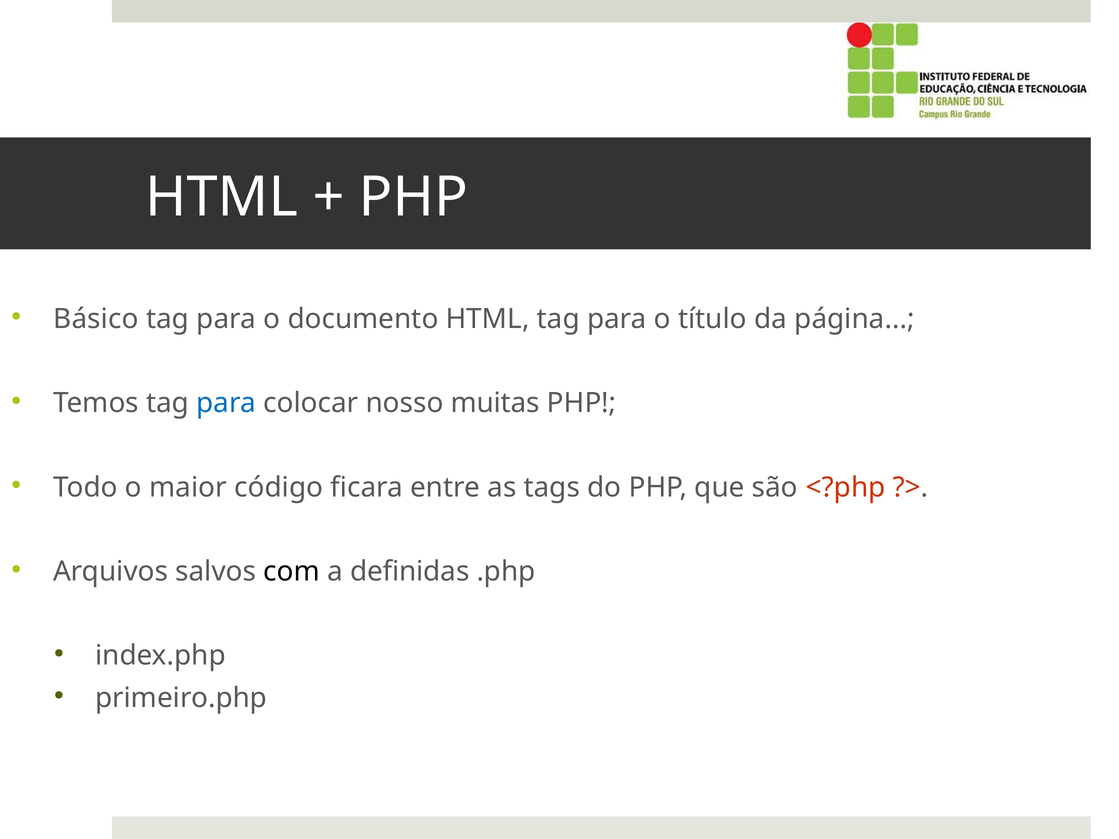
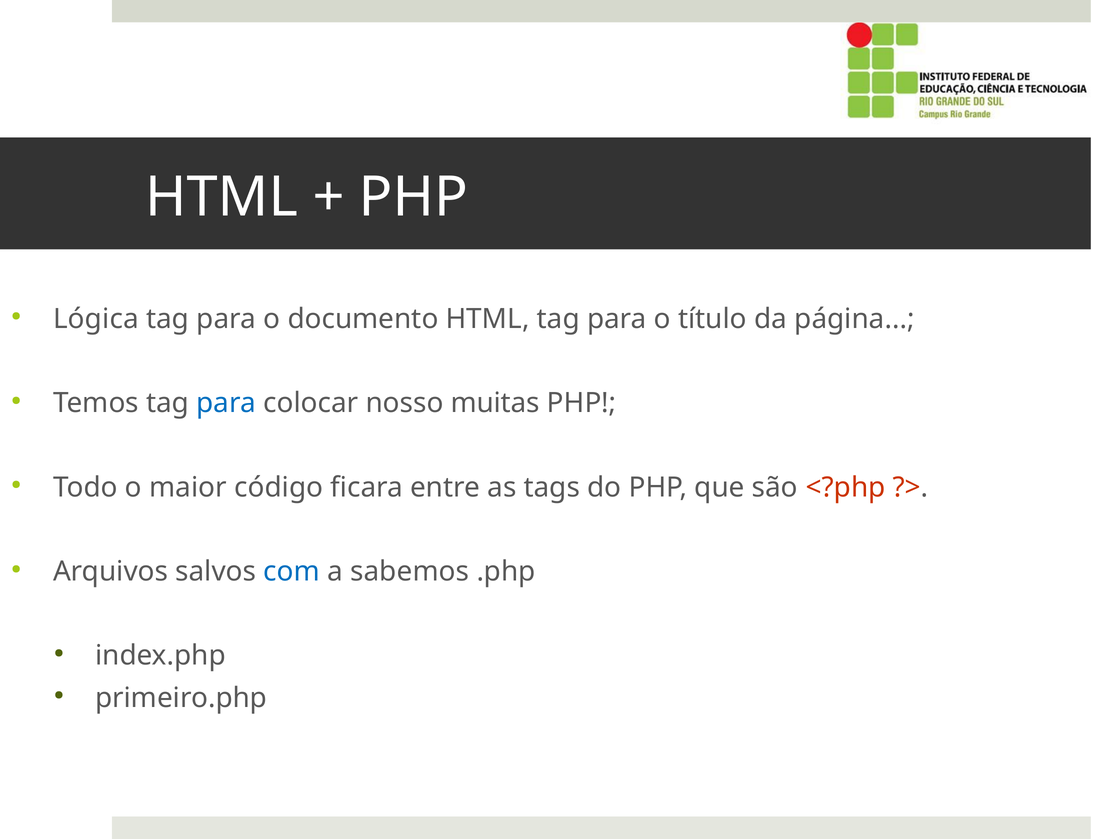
Básico: Básico -> Lógica
com colour: black -> blue
definidas: definidas -> sabemos
